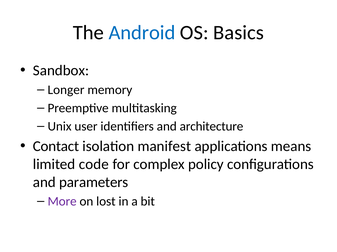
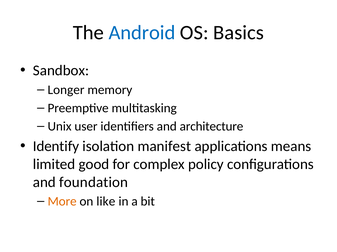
Contact: Contact -> Identify
code: code -> good
parameters: parameters -> foundation
More colour: purple -> orange
lost: lost -> like
